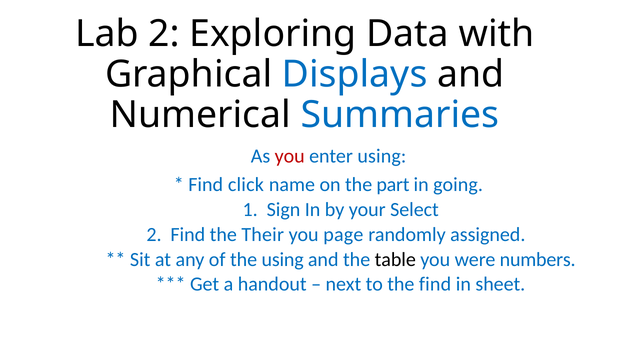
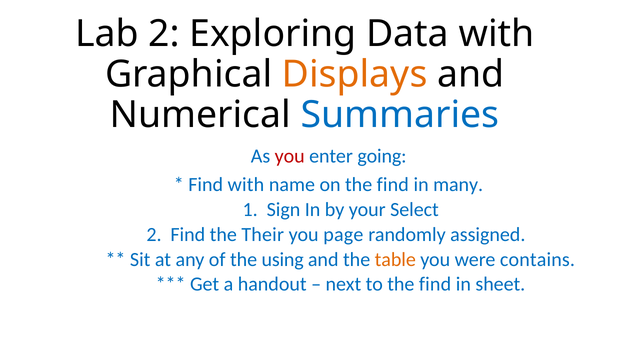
Displays colour: blue -> orange
enter using: using -> going
Find click: click -> with
on the part: part -> find
going: going -> many
table colour: black -> orange
numbers: numbers -> contains
